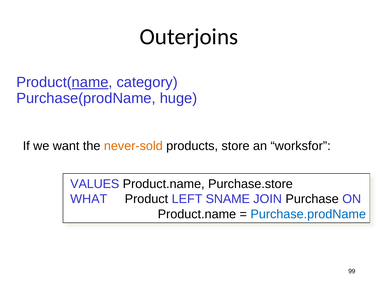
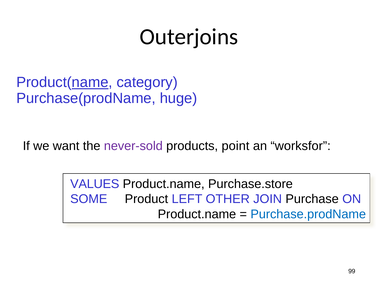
never-sold colour: orange -> purple
store: store -> point
WHAT: WHAT -> SOME
SNAME: SNAME -> OTHER
